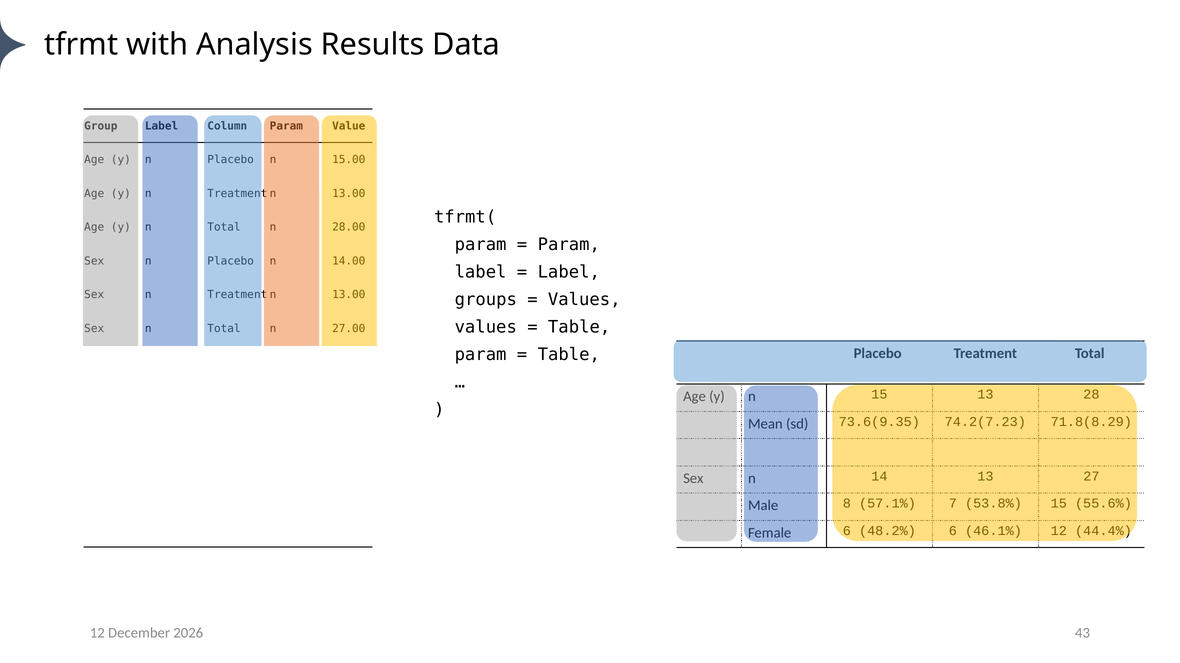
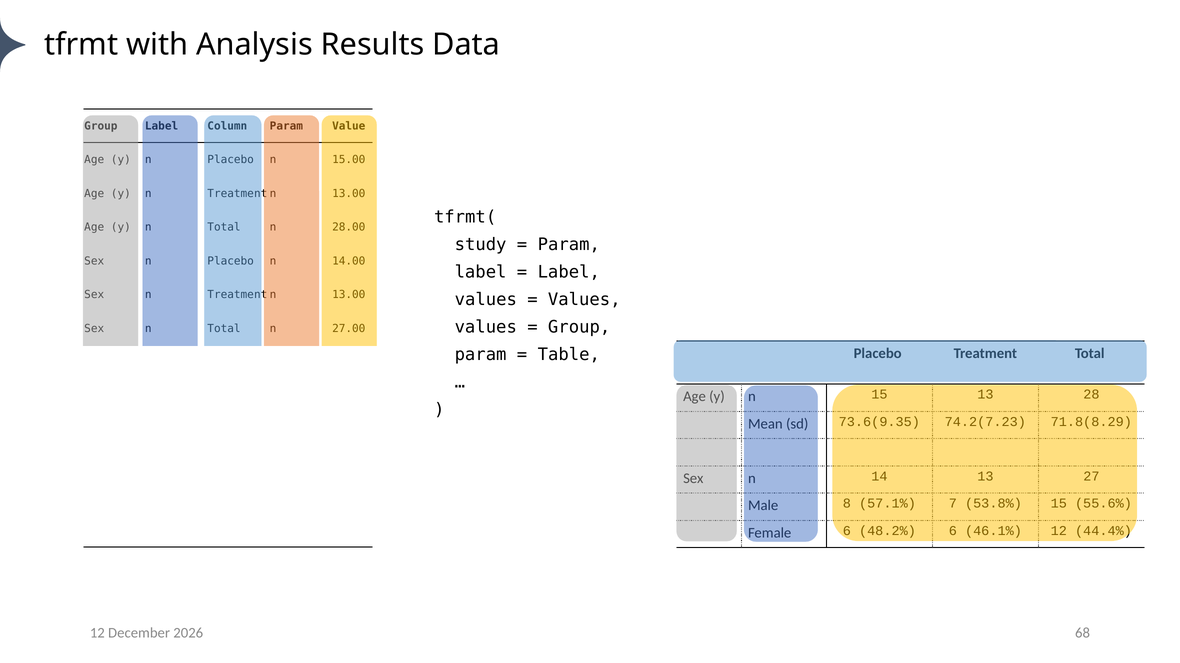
param at (481, 245): param -> study
groups at (486, 300): groups -> values
Table at (579, 327): Table -> Group
43: 43 -> 68
